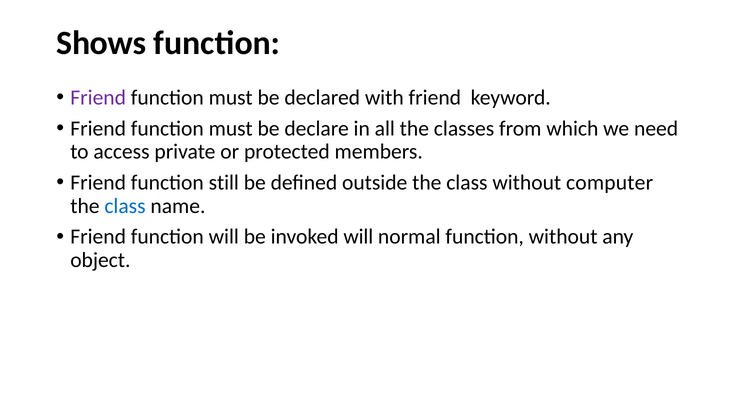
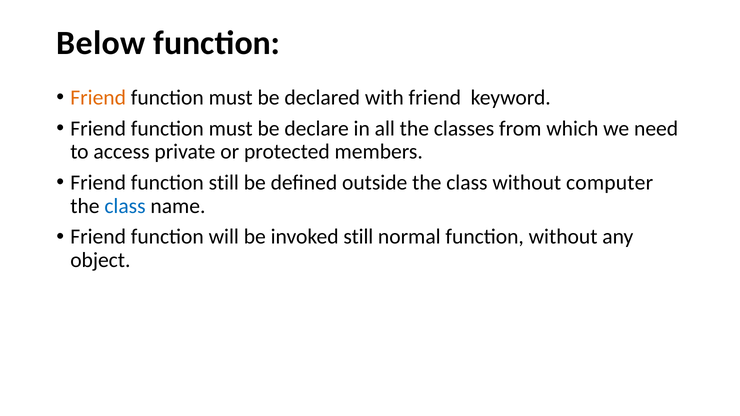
Shows: Shows -> Below
Friend at (98, 98) colour: purple -> orange
invoked will: will -> still
